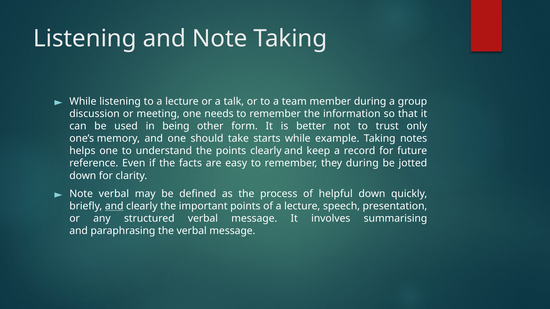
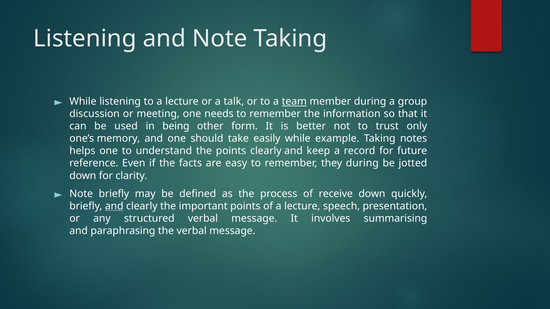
team underline: none -> present
starts: starts -> easily
Note verbal: verbal -> briefly
helpful: helpful -> receive
